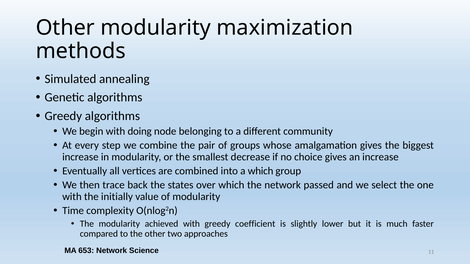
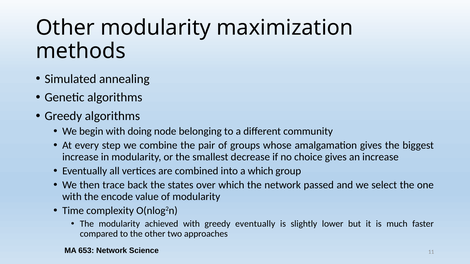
initially: initially -> encode
greedy coefficient: coefficient -> eventually
